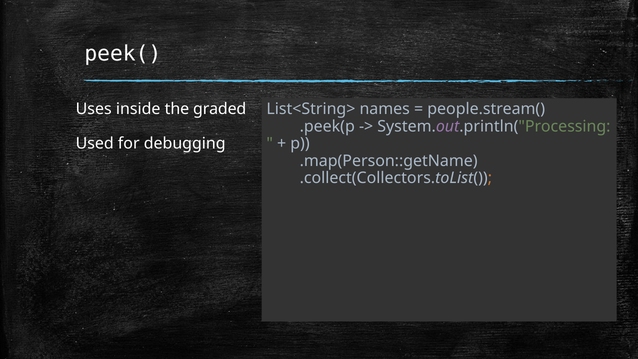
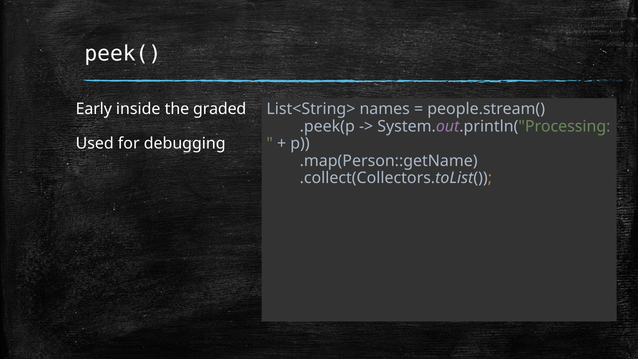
Uses: Uses -> Early
